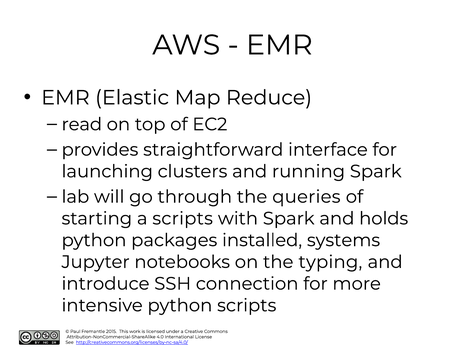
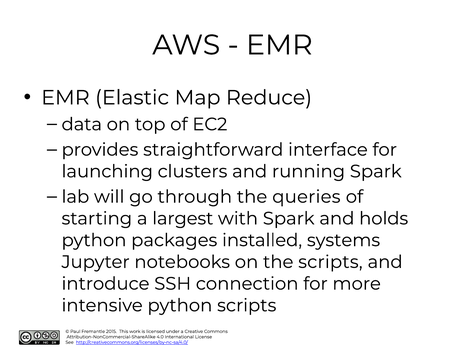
read: read -> data
a scripts: scripts -> largest
the typing: typing -> scripts
